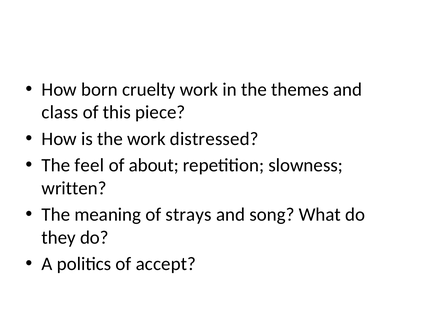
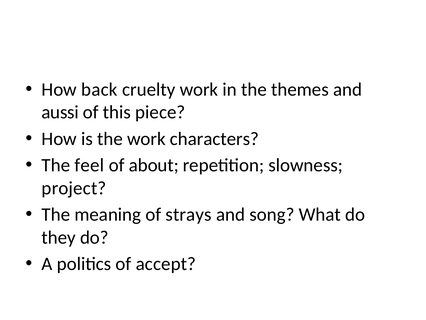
born: born -> back
class: class -> aussi
distressed: distressed -> characters
written: written -> project
